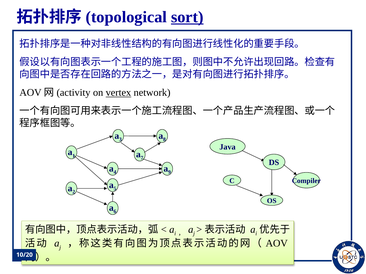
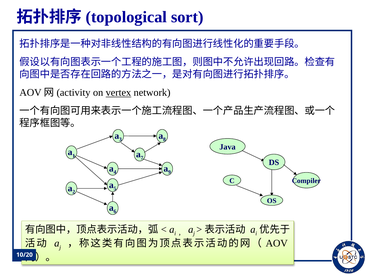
sort underline: present -> none
